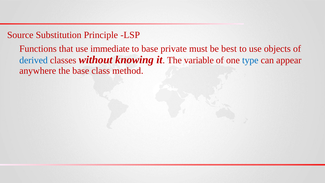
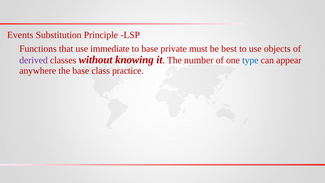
Source: Source -> Events
derived colour: blue -> purple
variable: variable -> number
method: method -> practice
